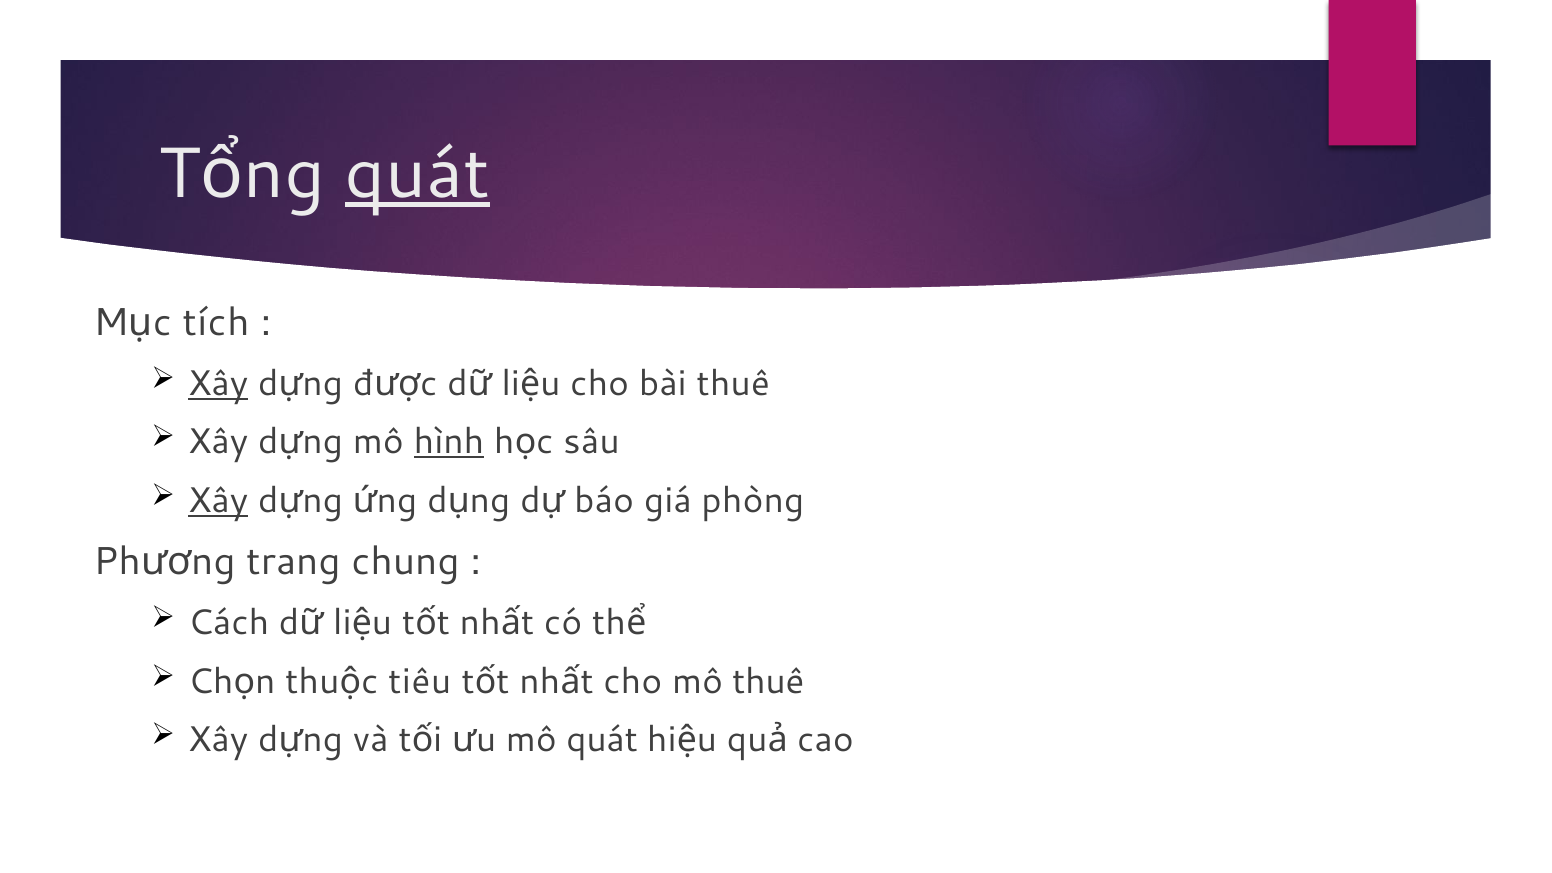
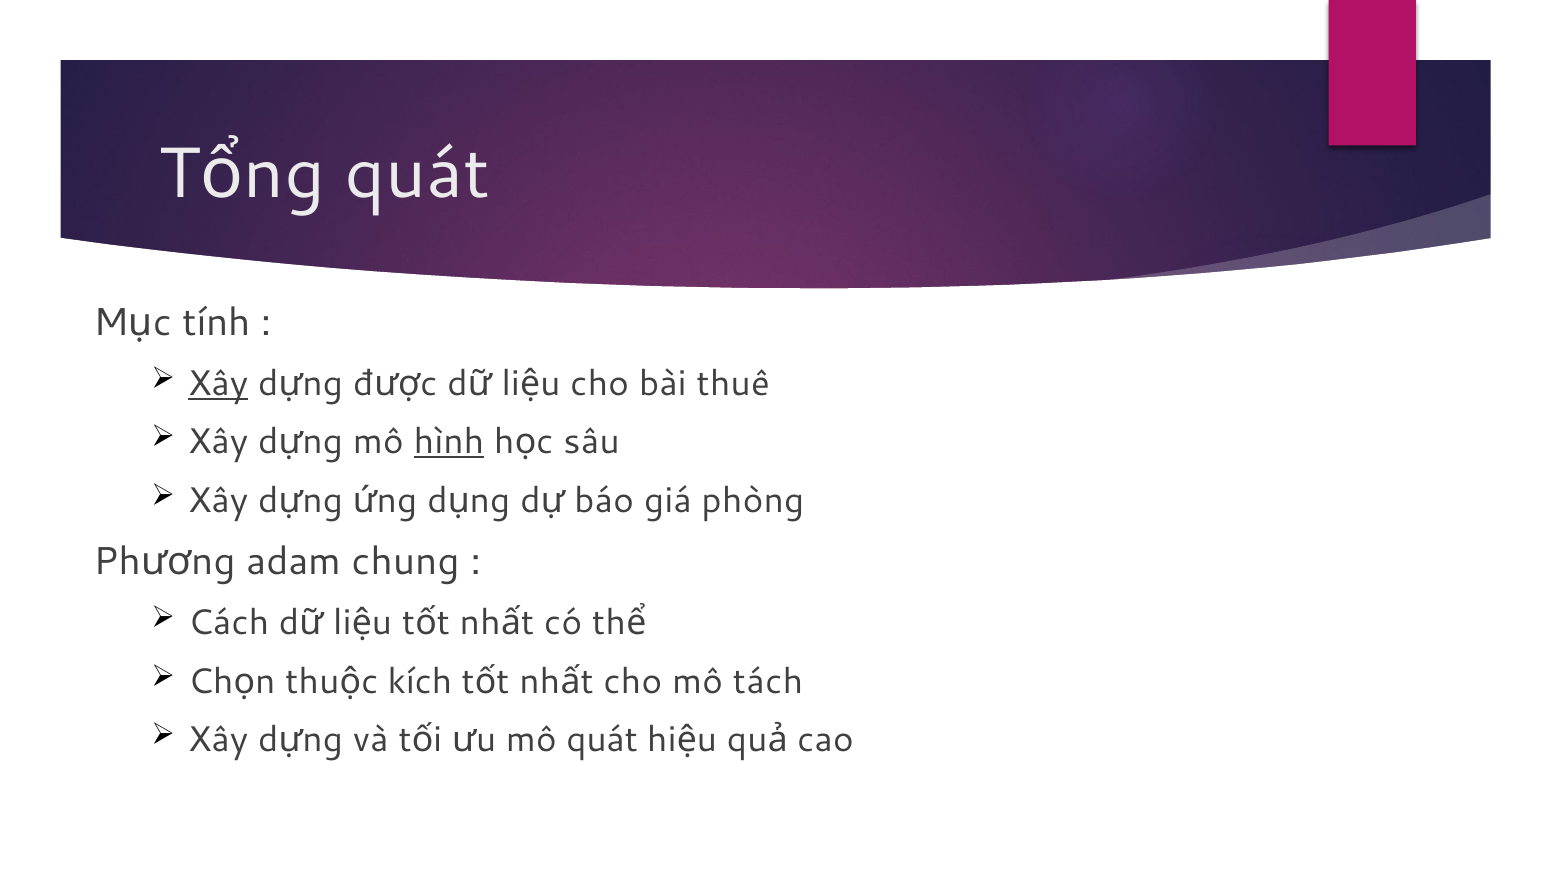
quát at (417, 174) underline: present -> none
tích: tích -> tính
Xây at (218, 501) underline: present -> none
trang: trang -> adam
tiêu: tiêu -> kích
mô thuê: thuê -> tách
